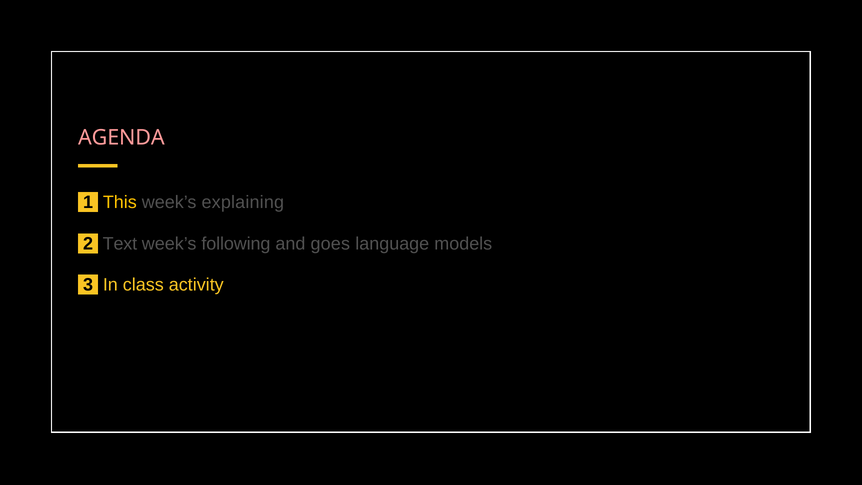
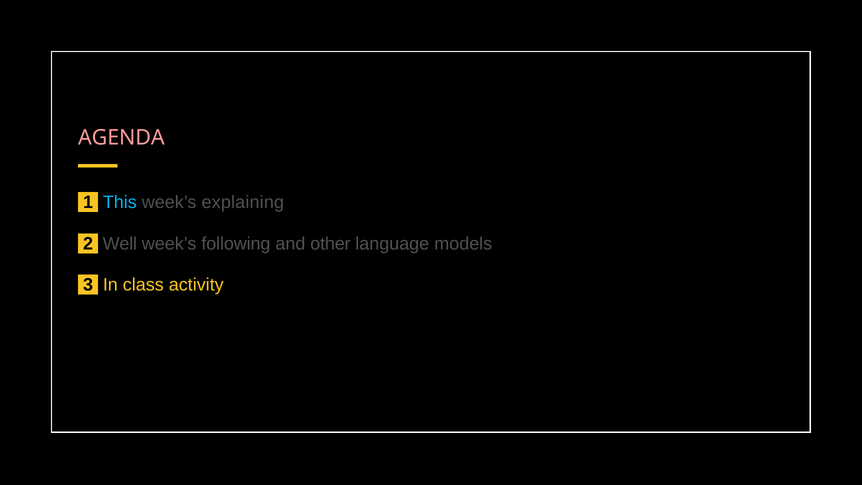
This colour: yellow -> light blue
Text: Text -> Well
goes: goes -> other
